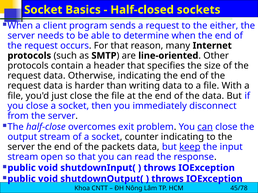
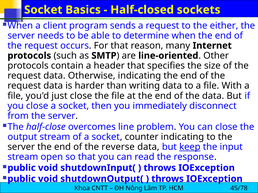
exit: exit -> line
can at (205, 127) underline: present -> none
packets: packets -> reverse
